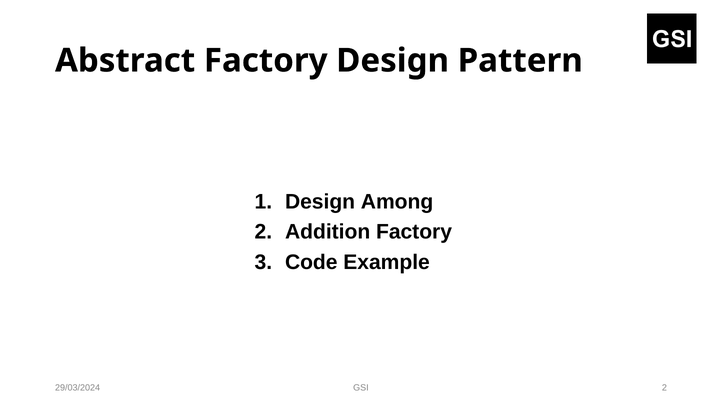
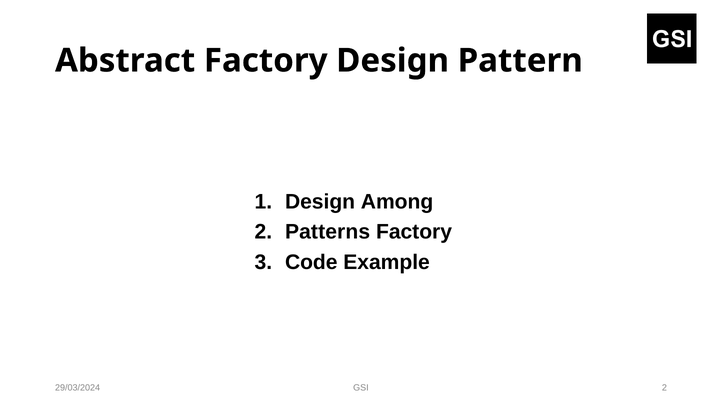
Addition: Addition -> Patterns
